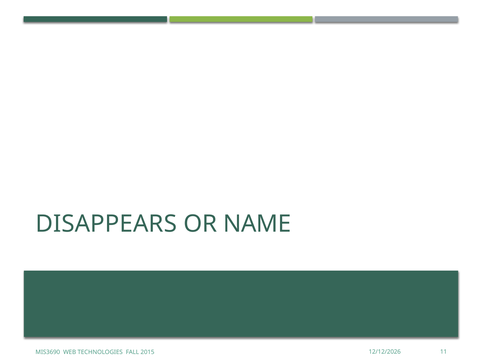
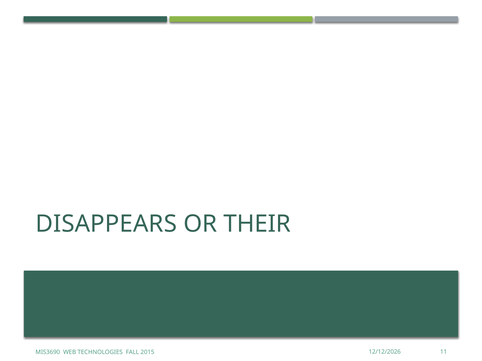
NAME: NAME -> THEIR
